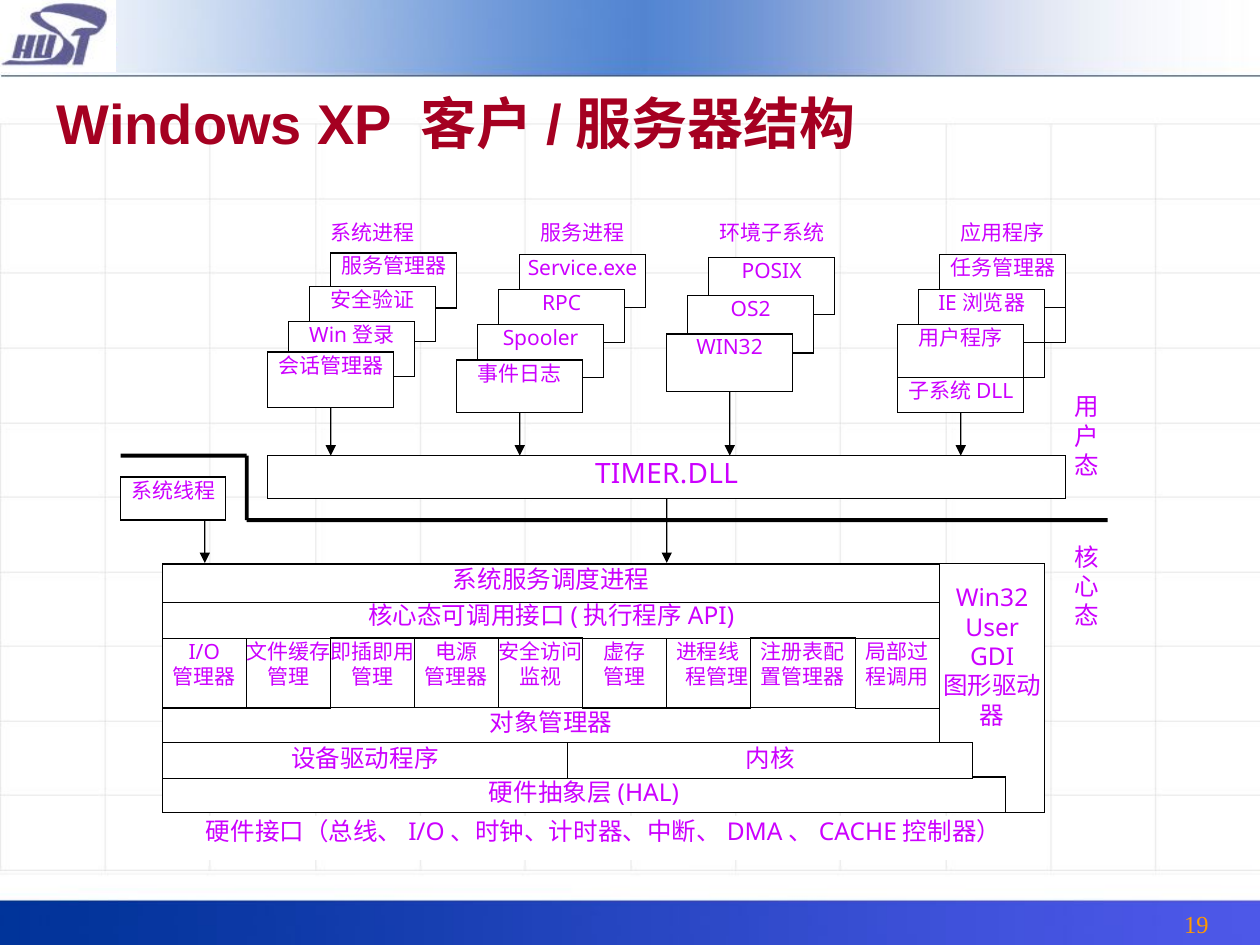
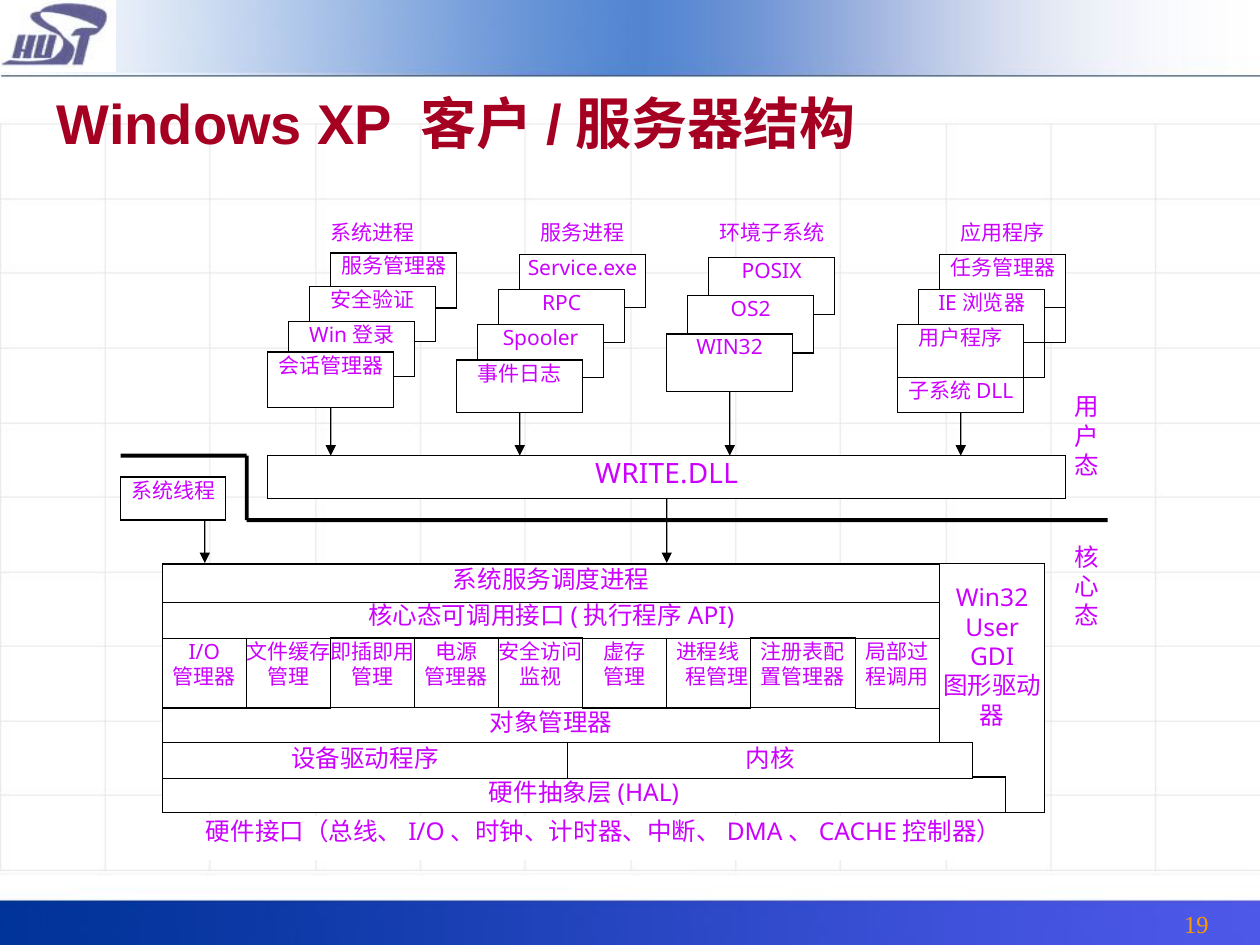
TIMER.DLL: TIMER.DLL -> WRITE.DLL
